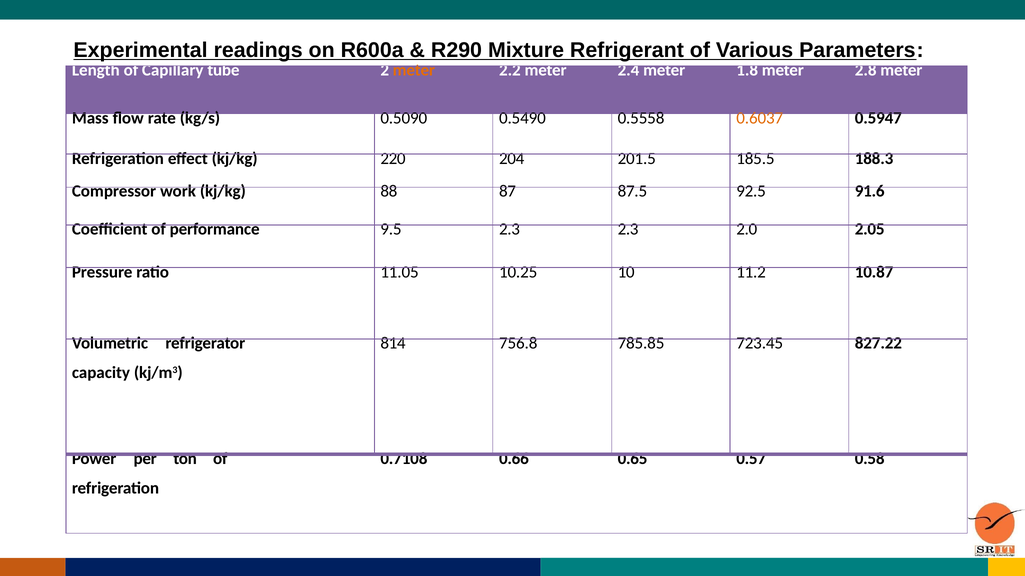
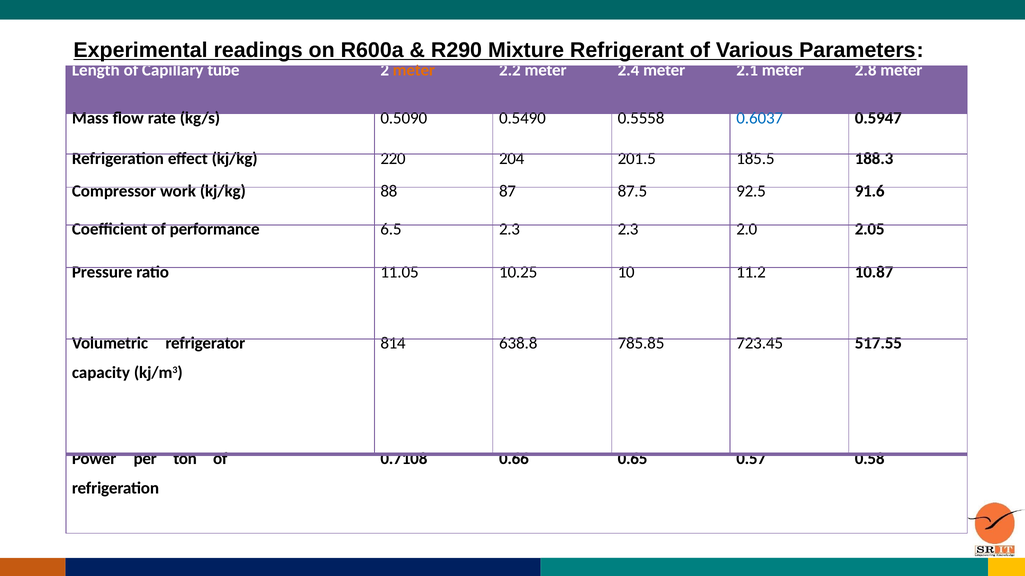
1.8: 1.8 -> 2.1
0.6037 colour: orange -> blue
9.5: 9.5 -> 6.5
756.8: 756.8 -> 638.8
827.22: 827.22 -> 517.55
